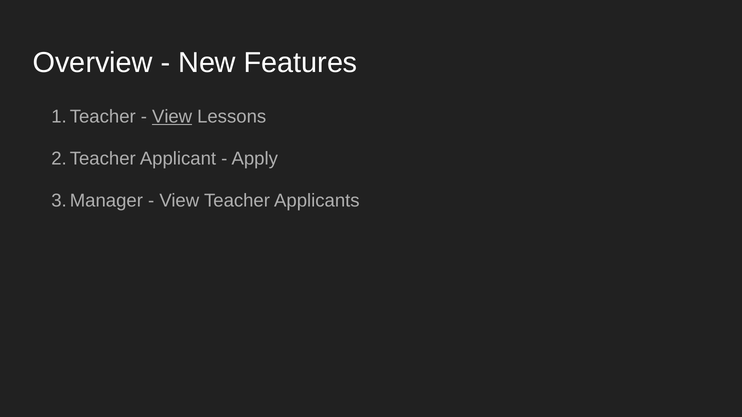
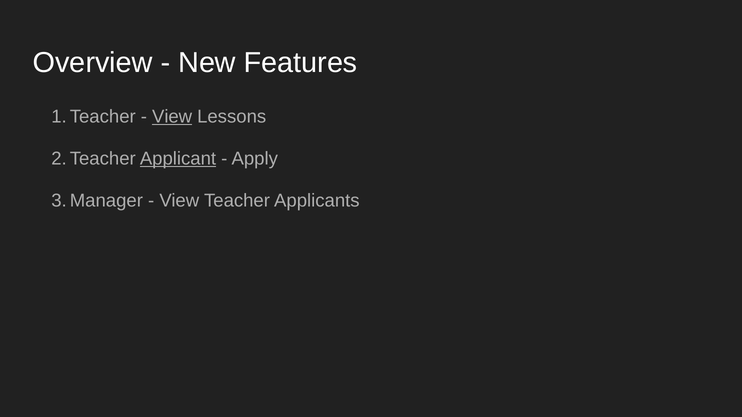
Applicant underline: none -> present
